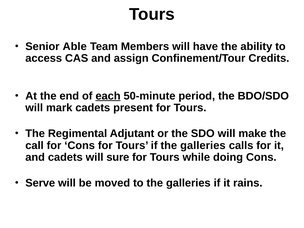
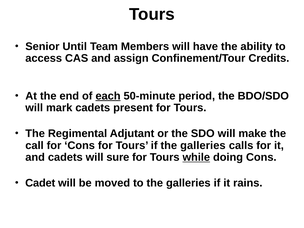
Able: Able -> Until
while underline: none -> present
Serve: Serve -> Cadet
